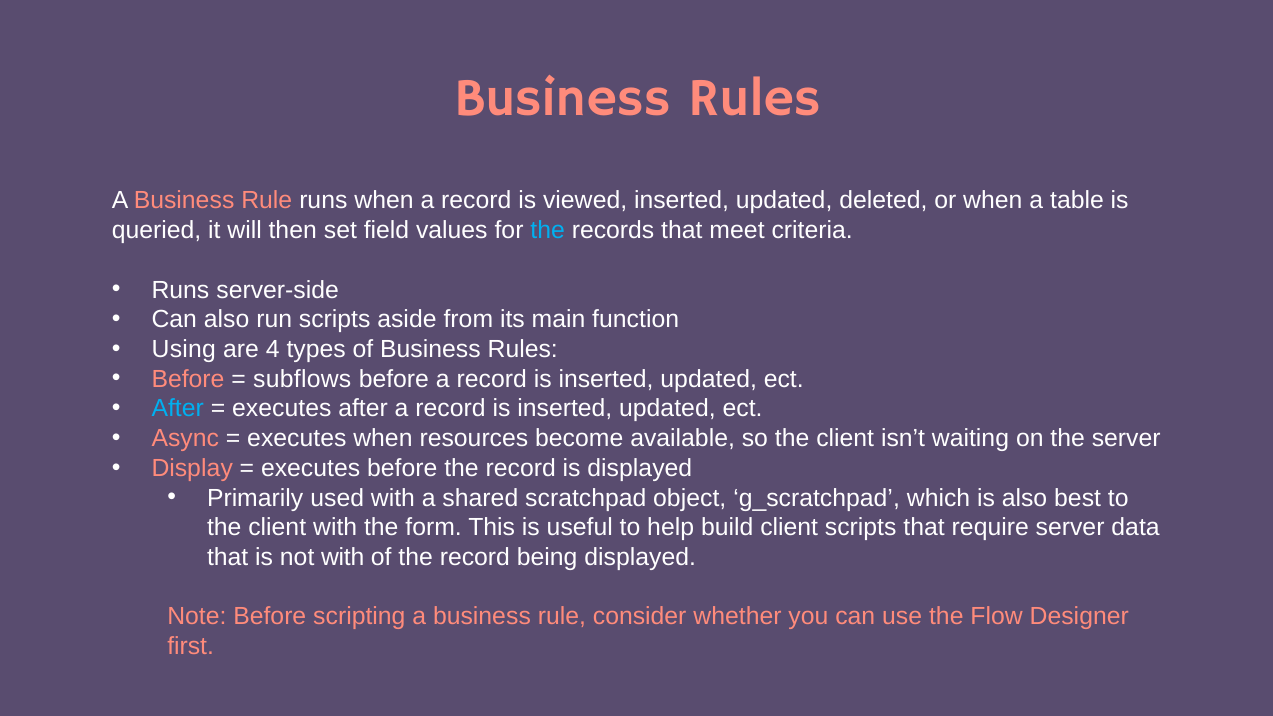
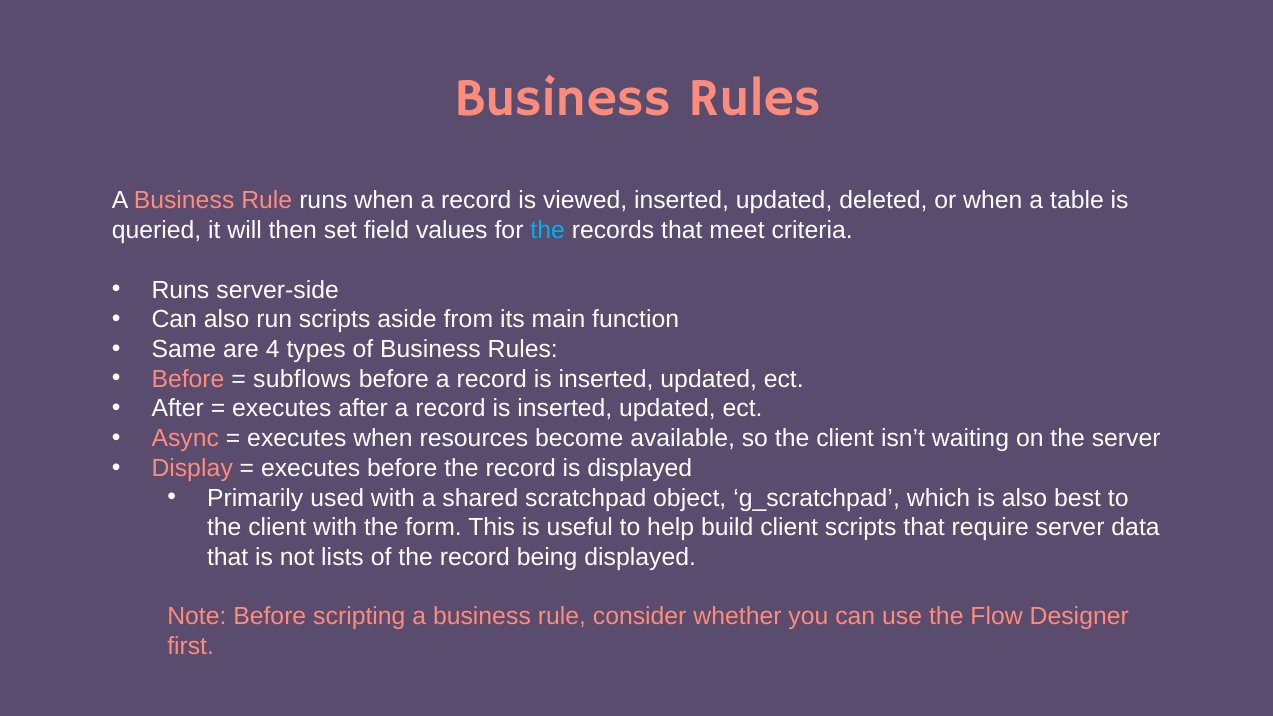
Using: Using -> Same
After at (178, 409) colour: light blue -> white
not with: with -> lists
